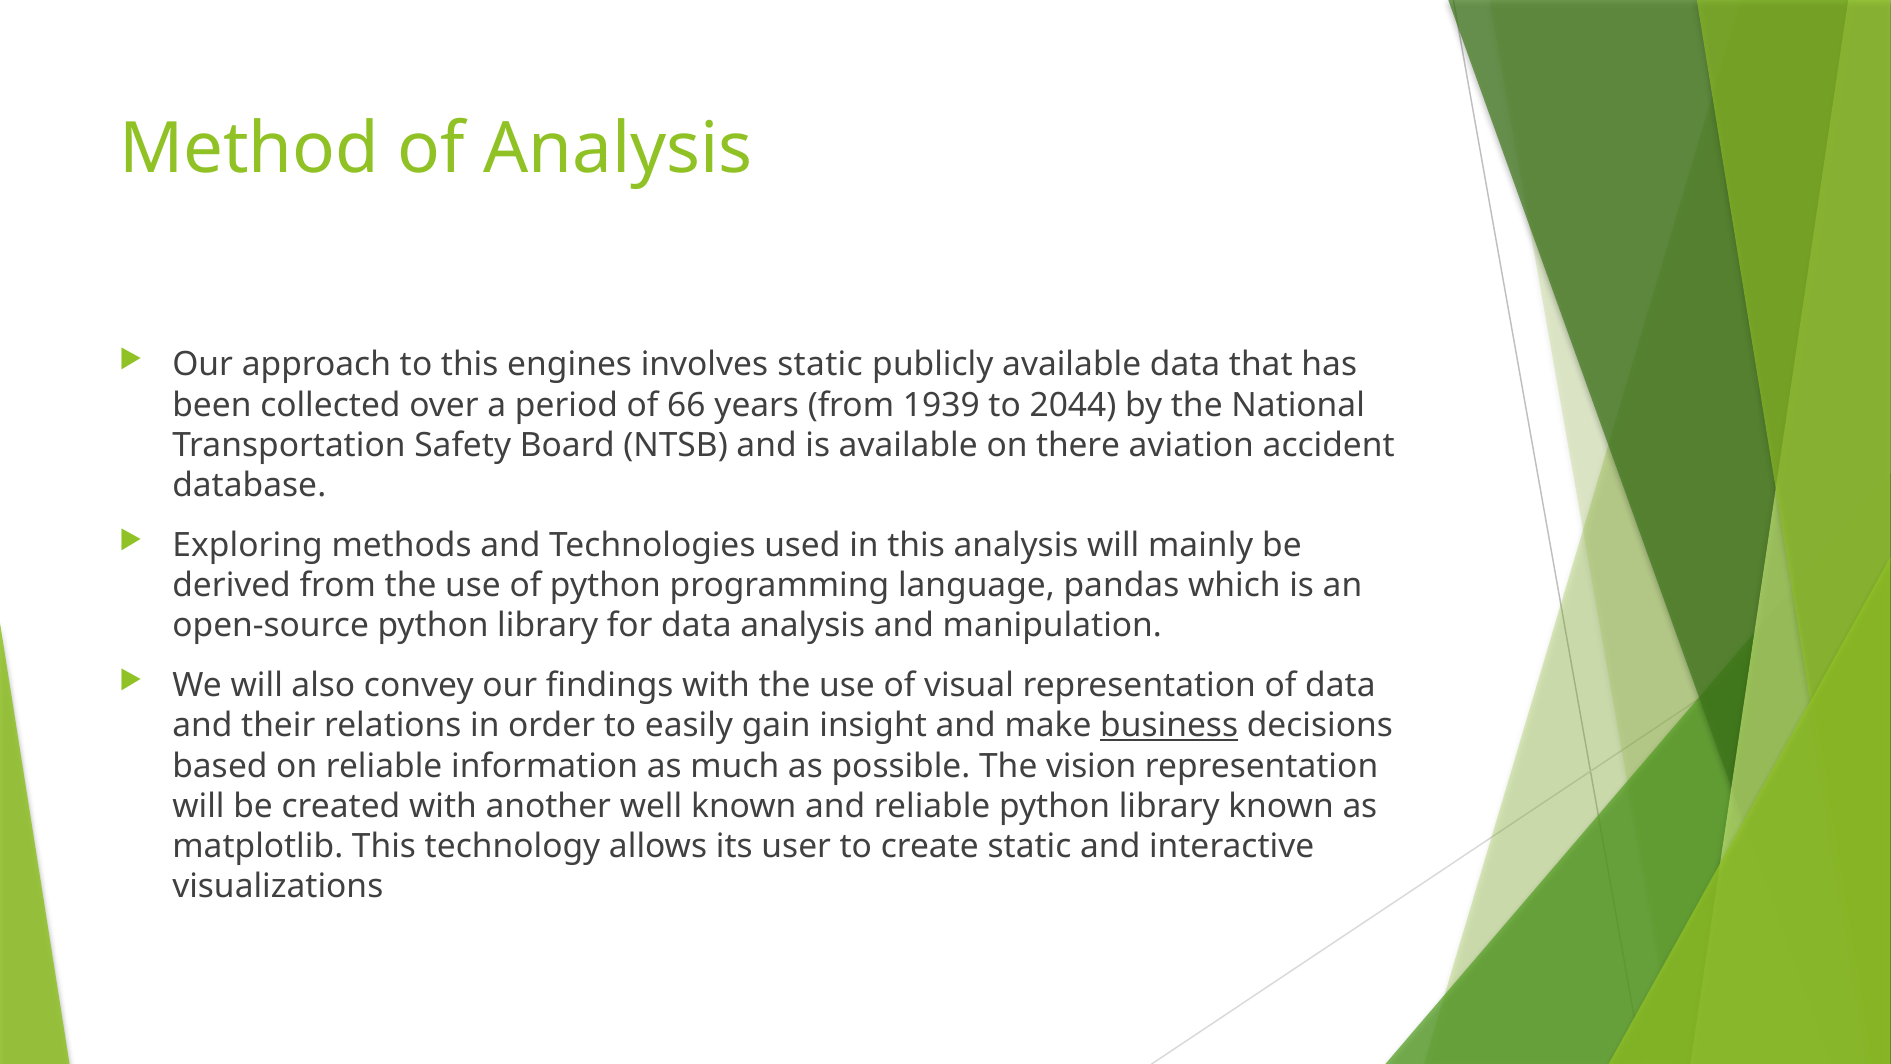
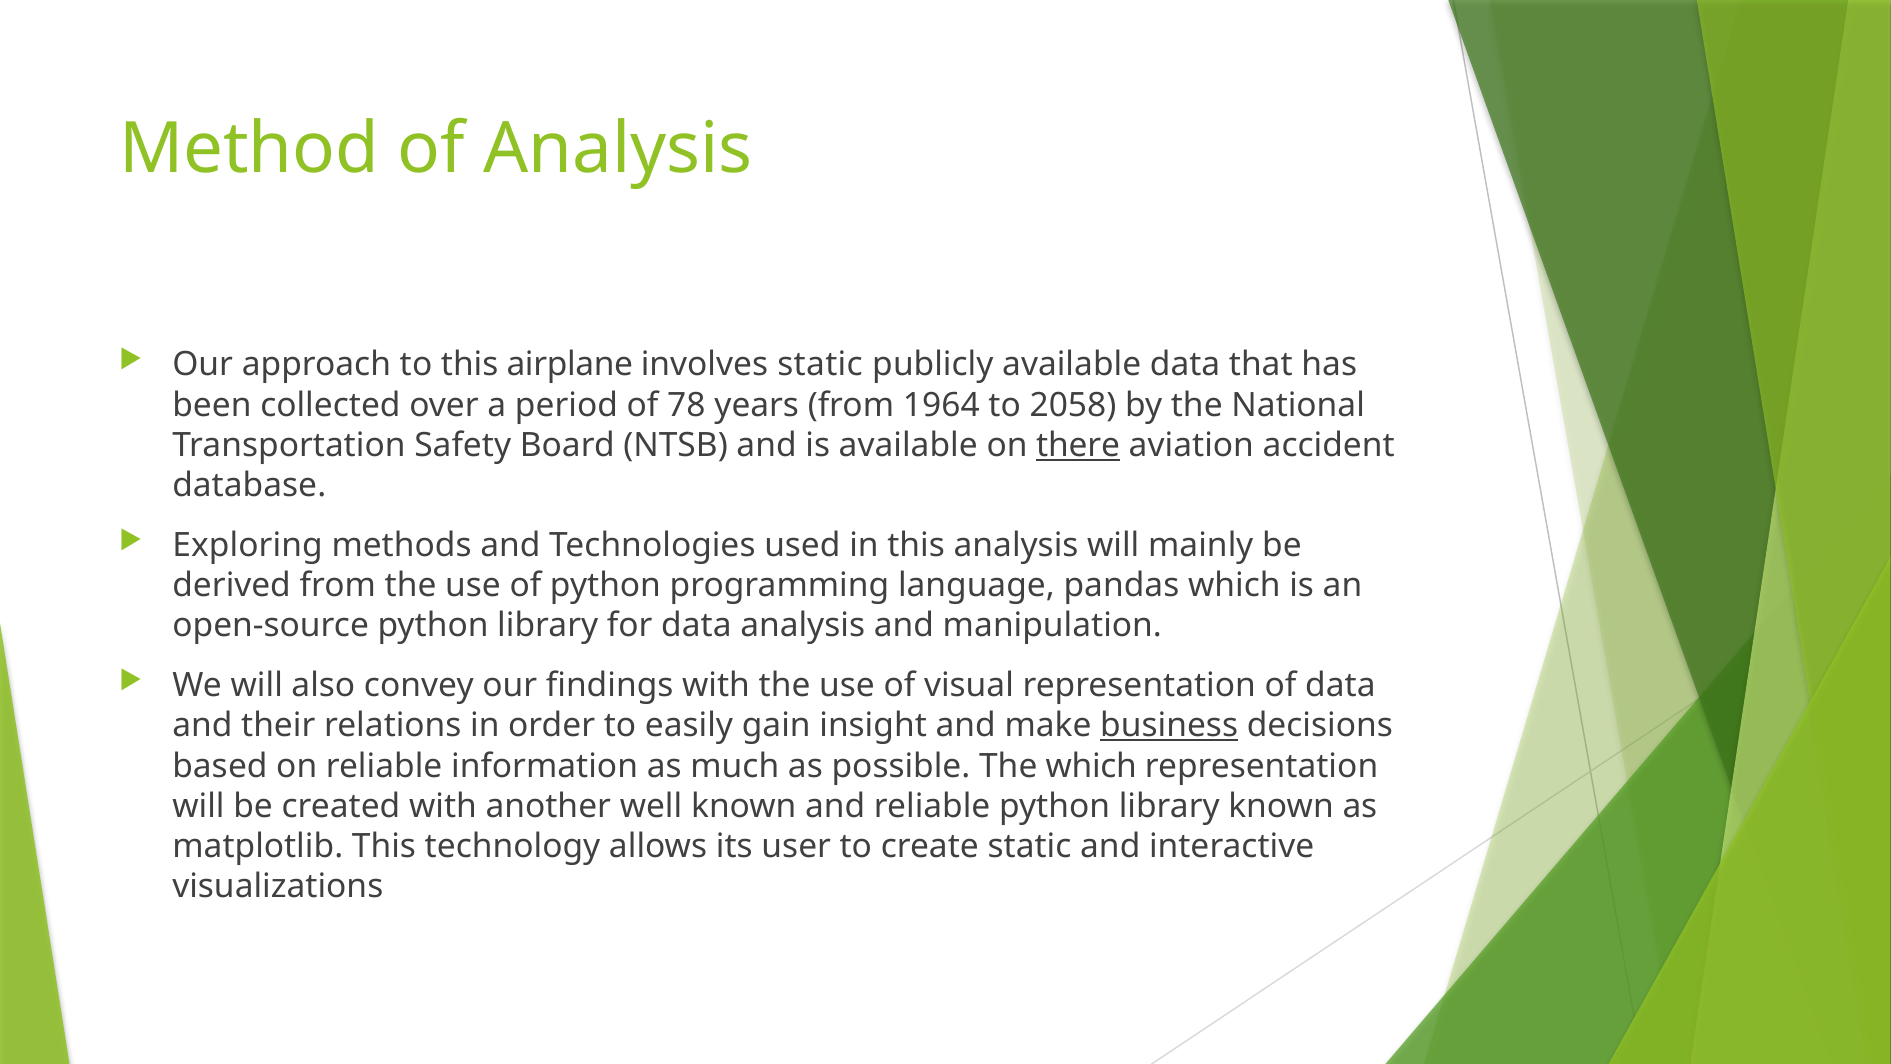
engines: engines -> airplane
66: 66 -> 78
1939: 1939 -> 1964
2044: 2044 -> 2058
there underline: none -> present
The vision: vision -> which
